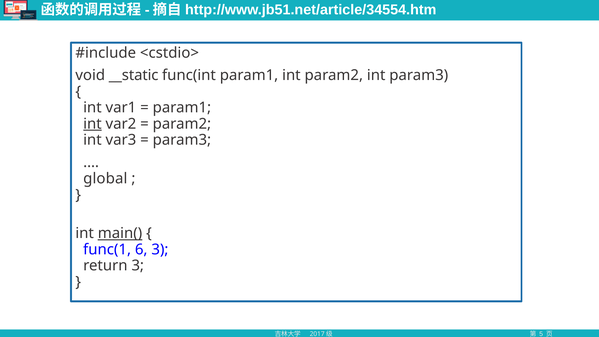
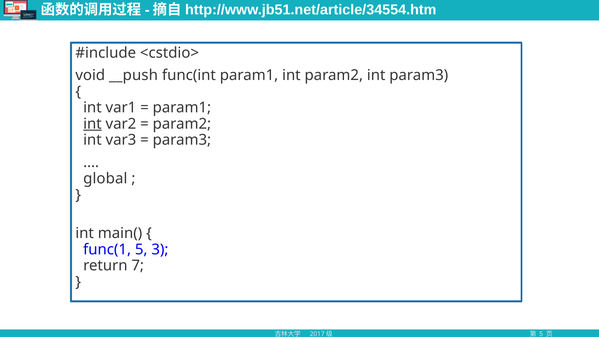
__static: __static -> __push
main( underline: present -> none
func(1 6: 6 -> 5
return 3: 3 -> 7
